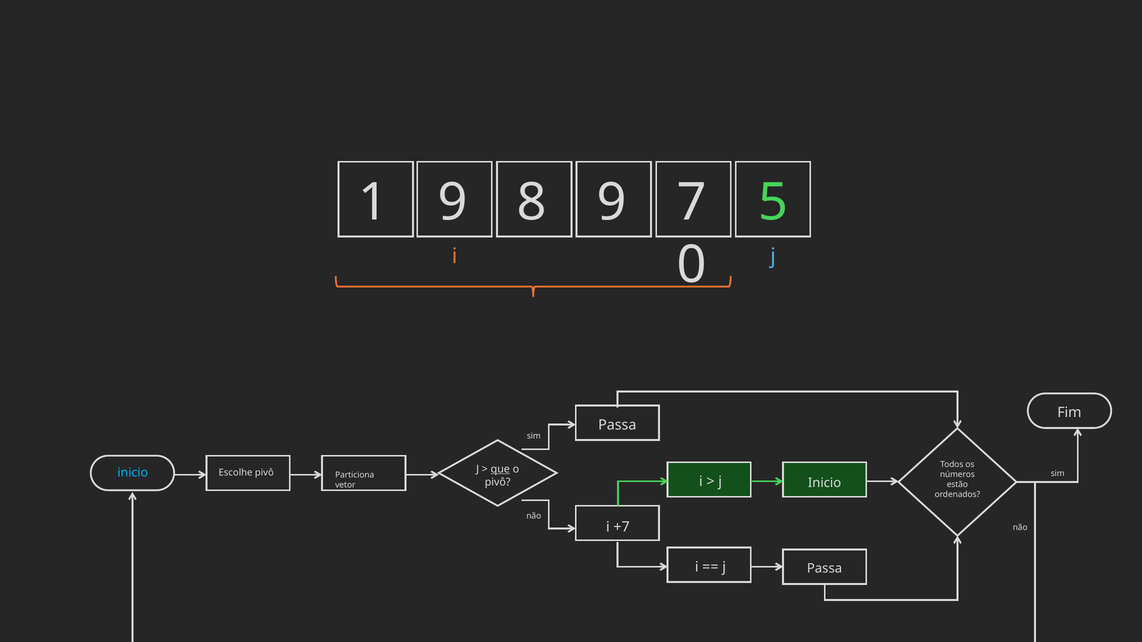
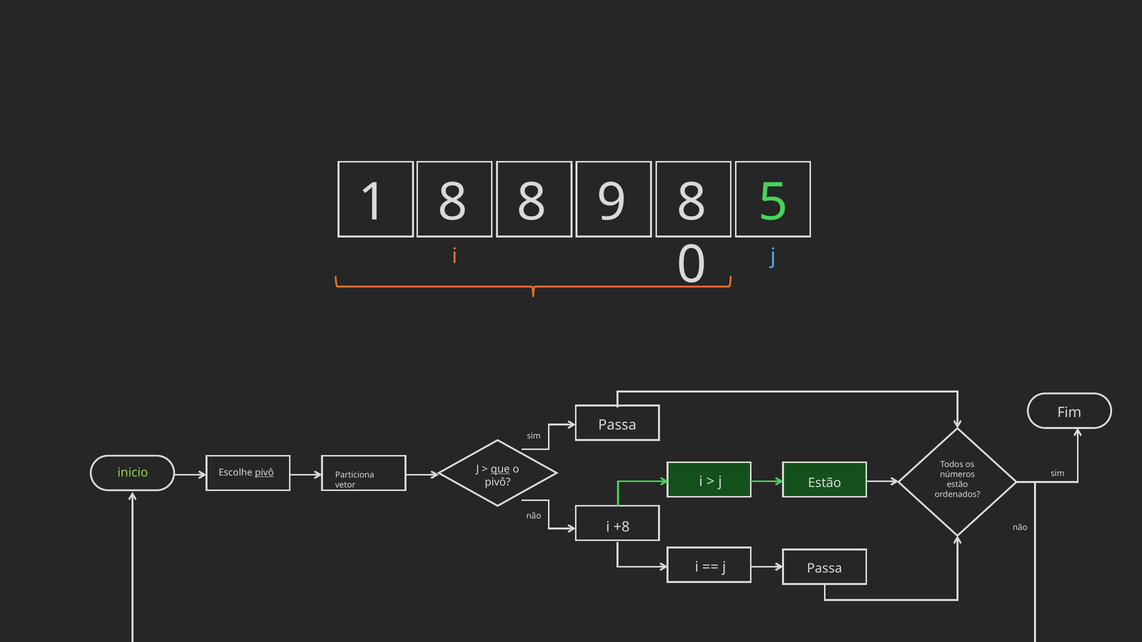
1 9: 9 -> 8
9 7: 7 -> 8
inicio at (133, 473) colour: light blue -> light green
pivô at (264, 473) underline: none -> present
j Inicio: Inicio -> Estão
+7: +7 -> +8
